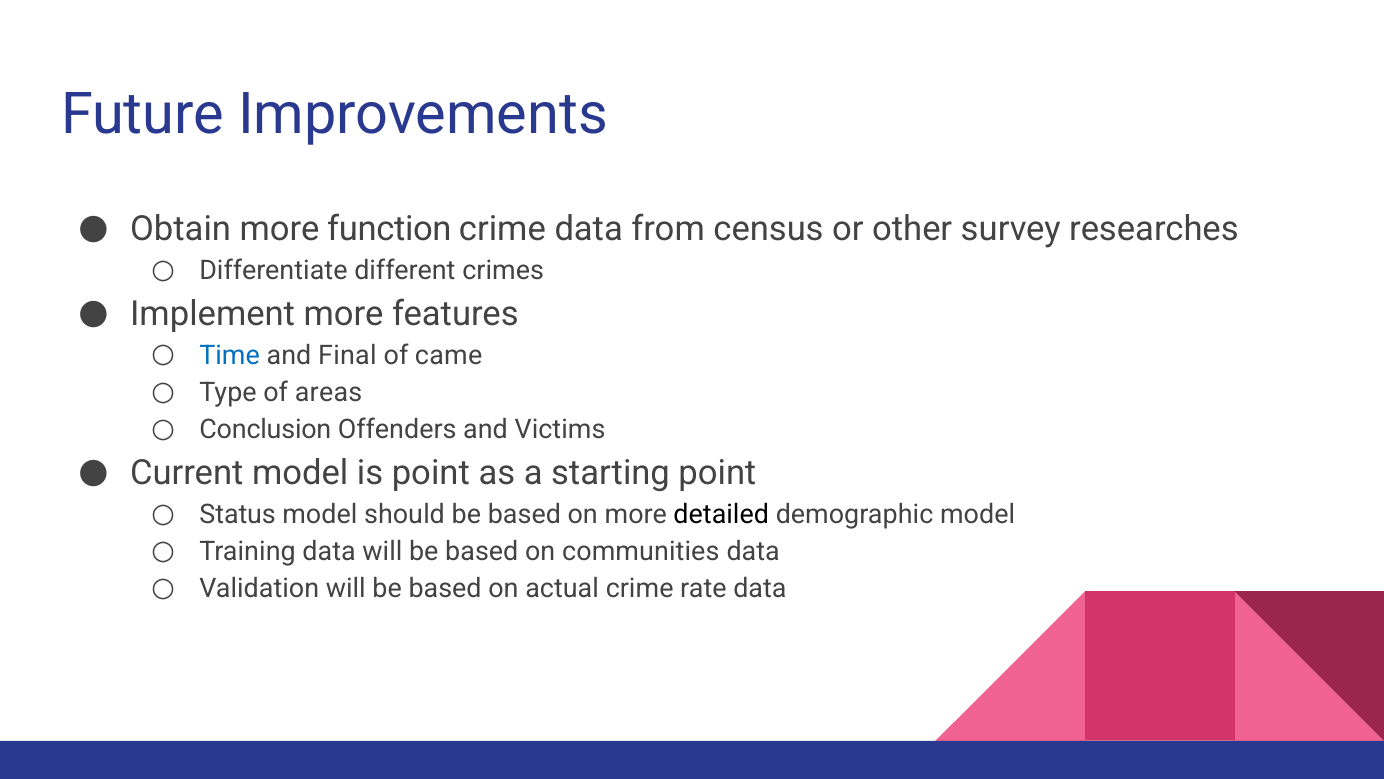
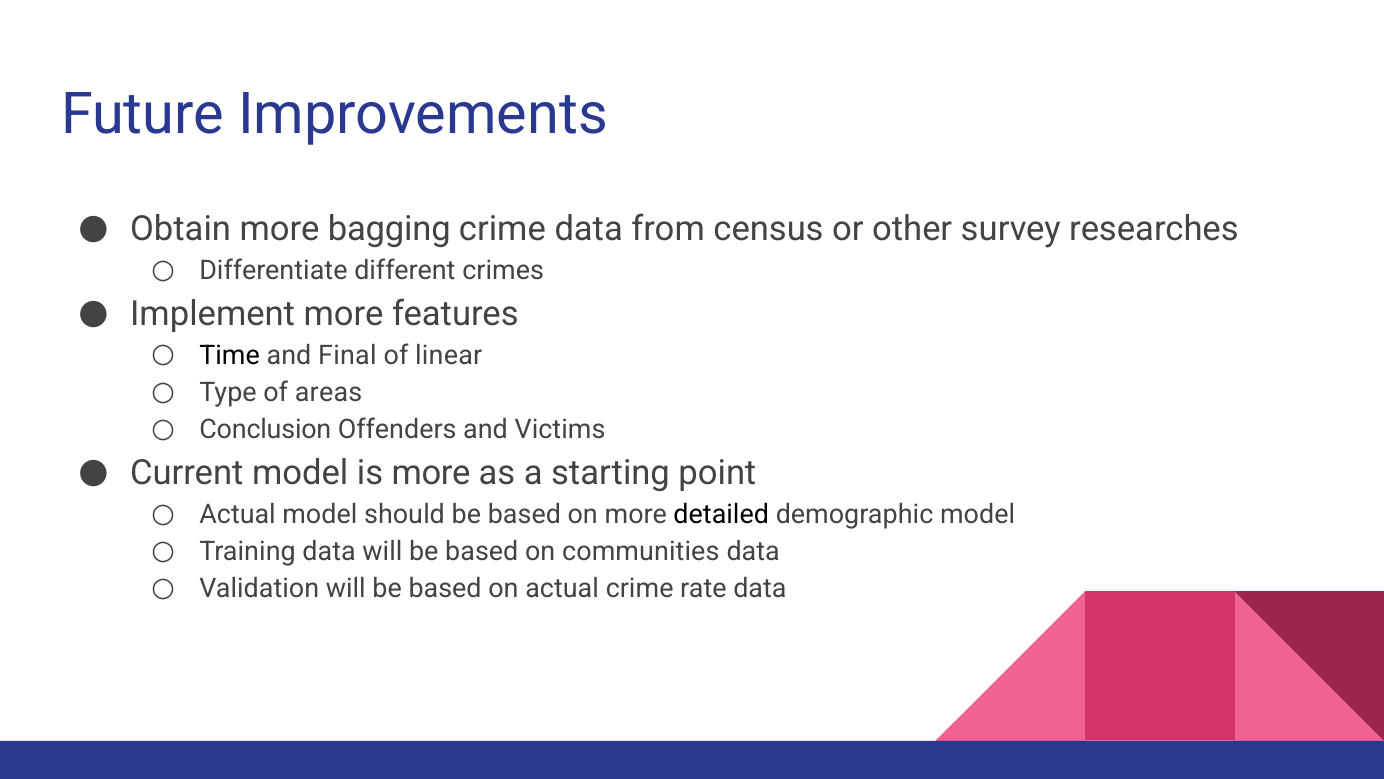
function: function -> bagging
Time colour: blue -> black
came: came -> linear
is point: point -> more
Status at (238, 514): Status -> Actual
